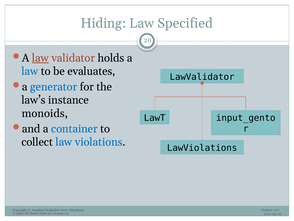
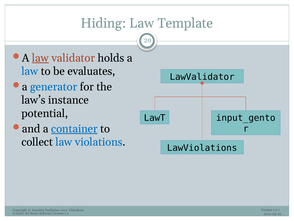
Specified: Specified -> Template
monoids: monoids -> potential
container underline: none -> present
